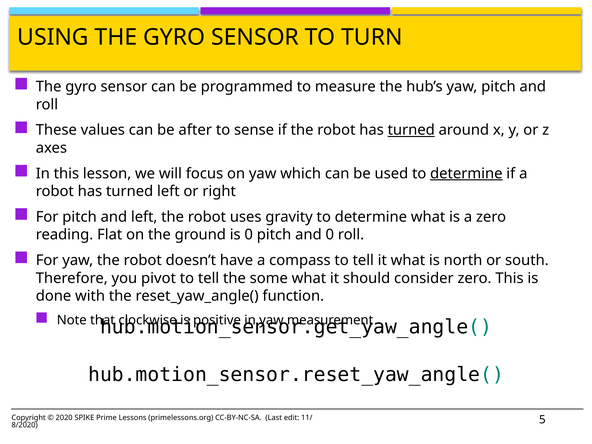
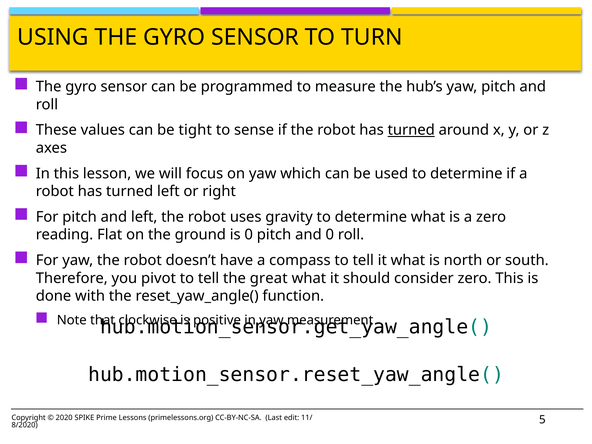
after: after -> tight
determine at (466, 174) underline: present -> none
some: some -> great
